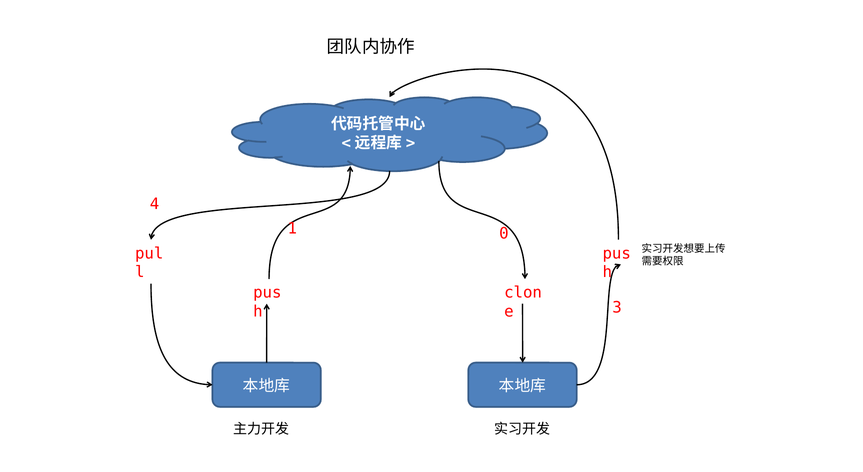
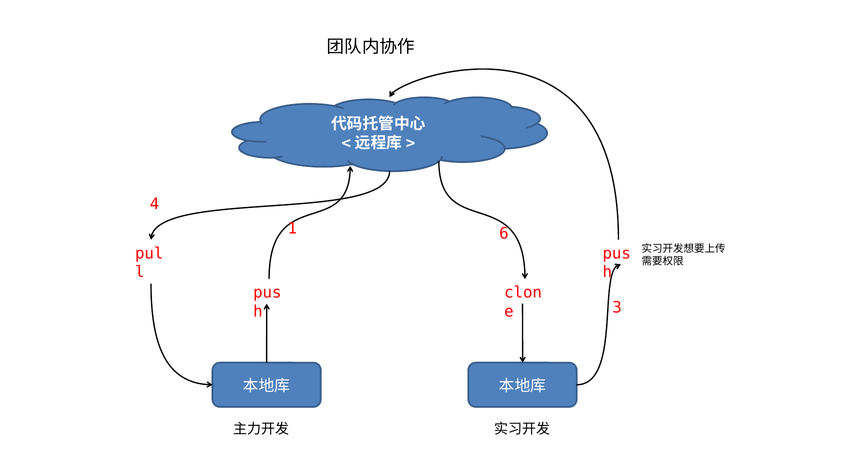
0: 0 -> 6
